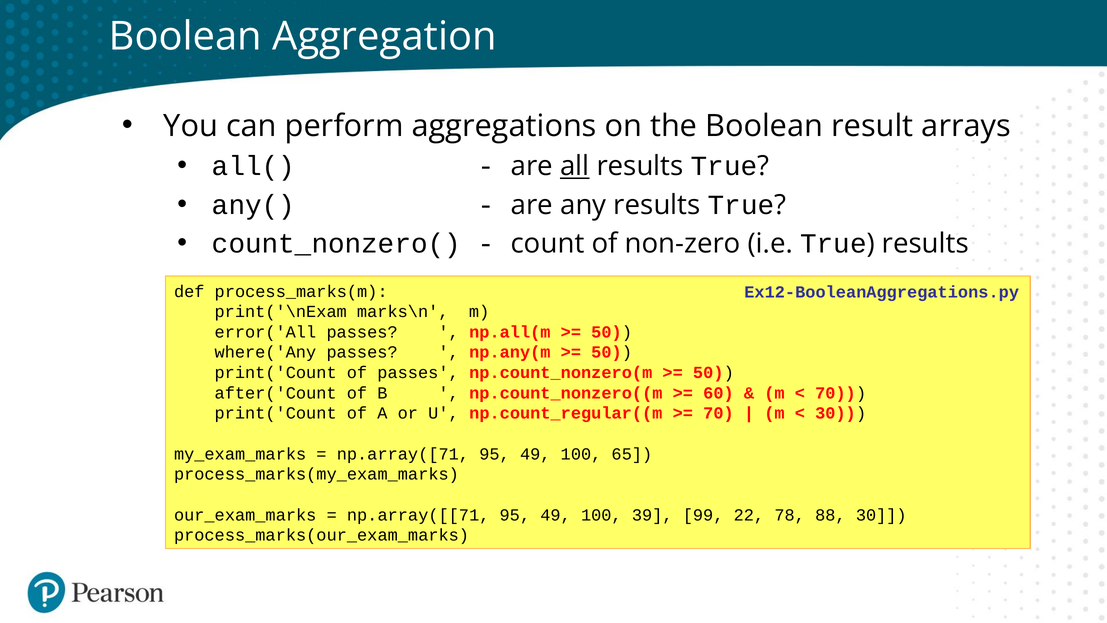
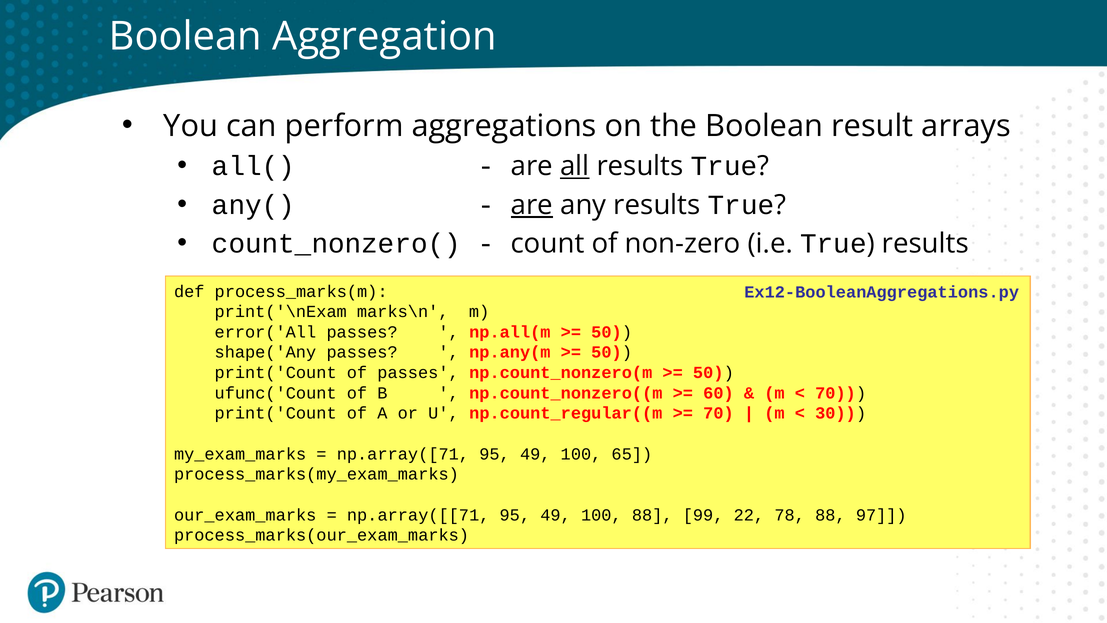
are at (532, 205) underline: none -> present
where('Any: where('Any -> shape('Any
after('Count: after('Count -> ufunc('Count
100 39: 39 -> 88
88 30: 30 -> 97
